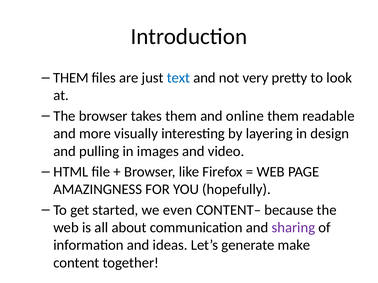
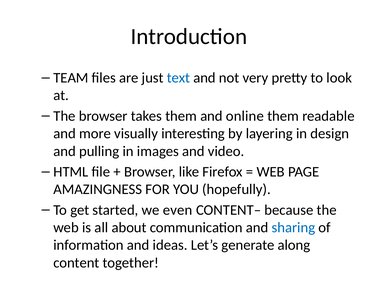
THEM at (71, 78): THEM -> TEAM
sharing colour: purple -> blue
make: make -> along
